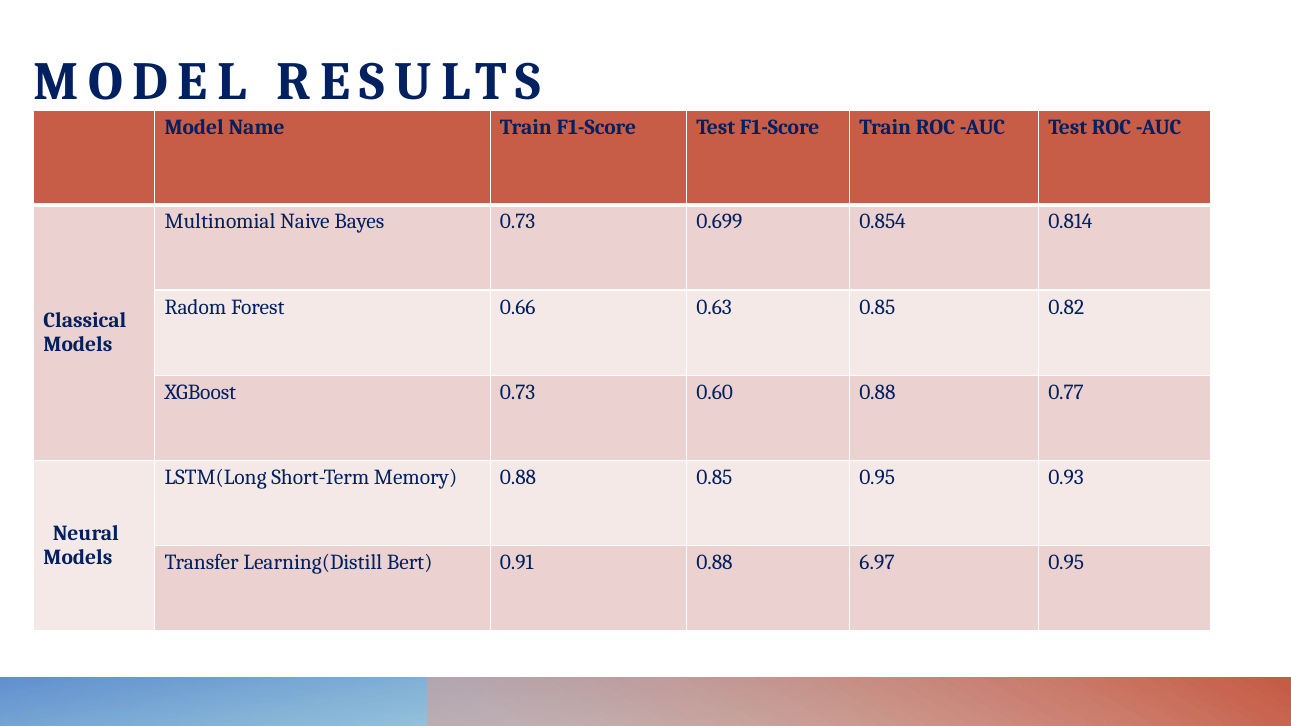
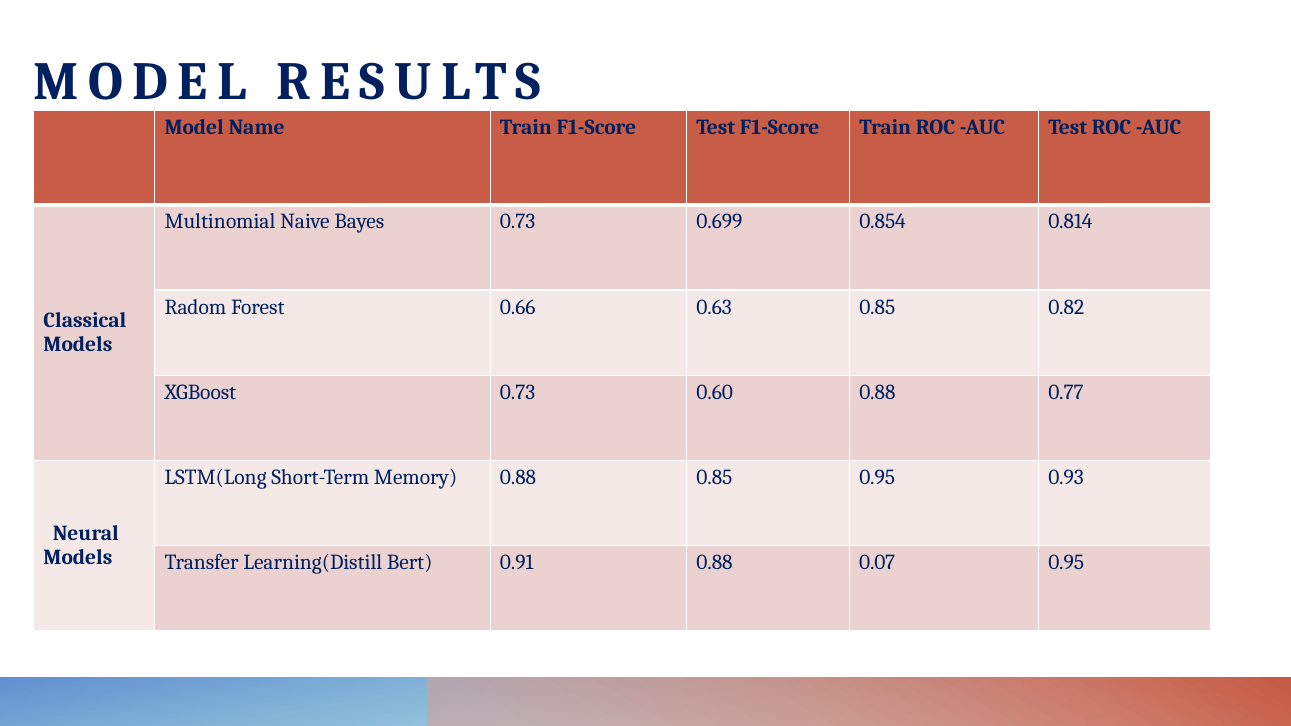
6.97: 6.97 -> 0.07
